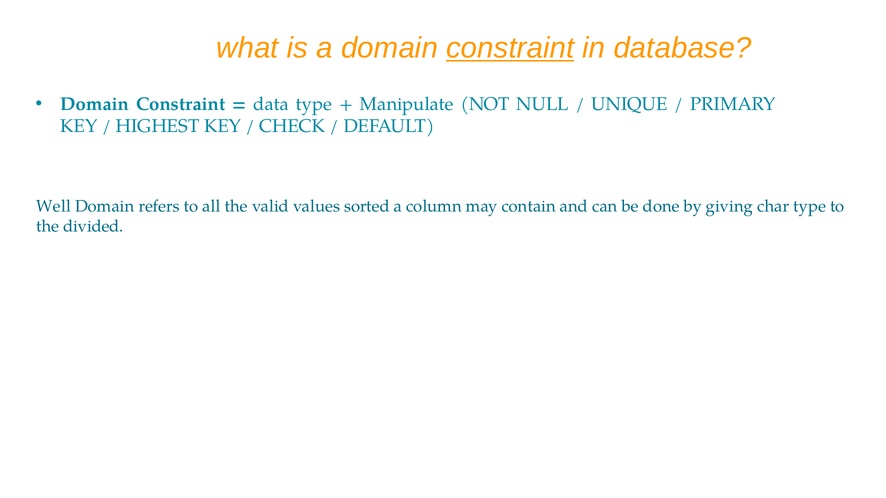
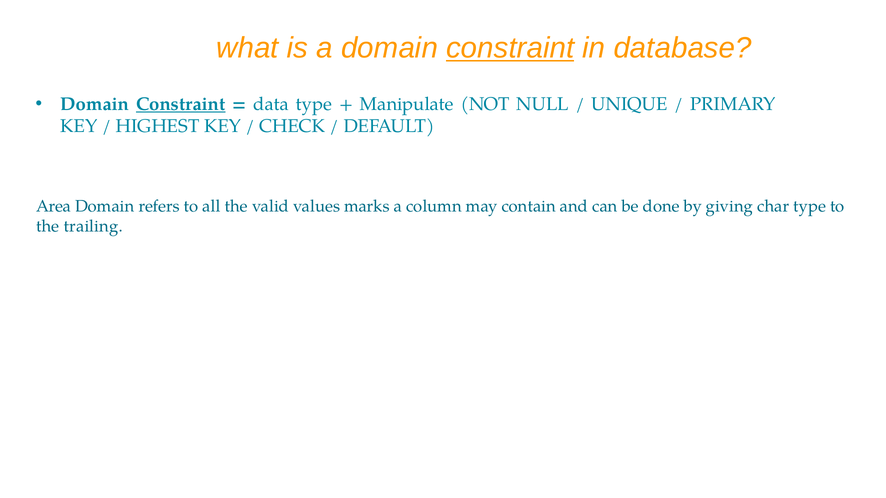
Constraint at (181, 104) underline: none -> present
Well: Well -> Area
sorted: sorted -> marks
divided: divided -> trailing
